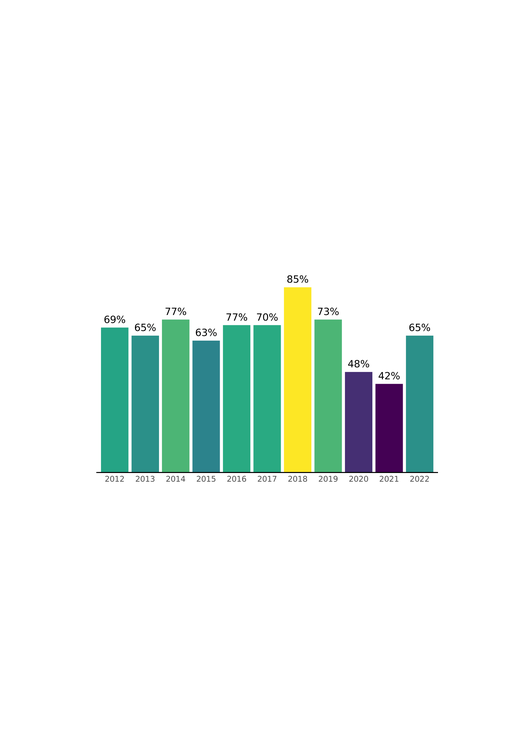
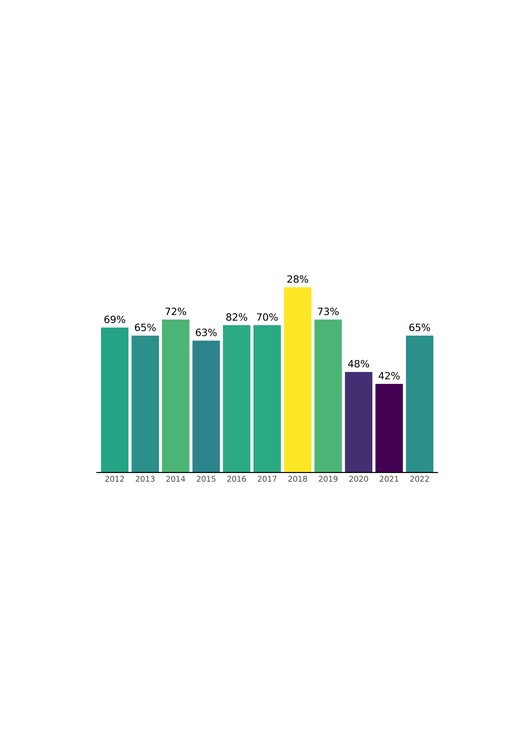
85%: 85% -> 28%
77% at (176, 312): 77% -> 72%
77% at (237, 317): 77% -> 82%
